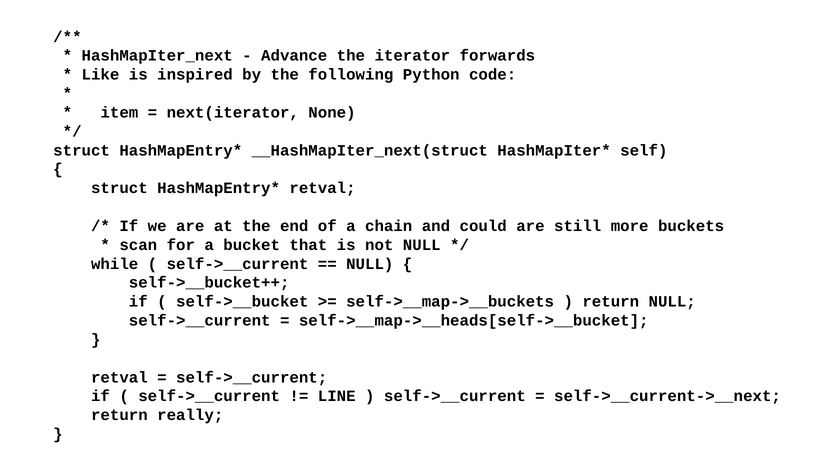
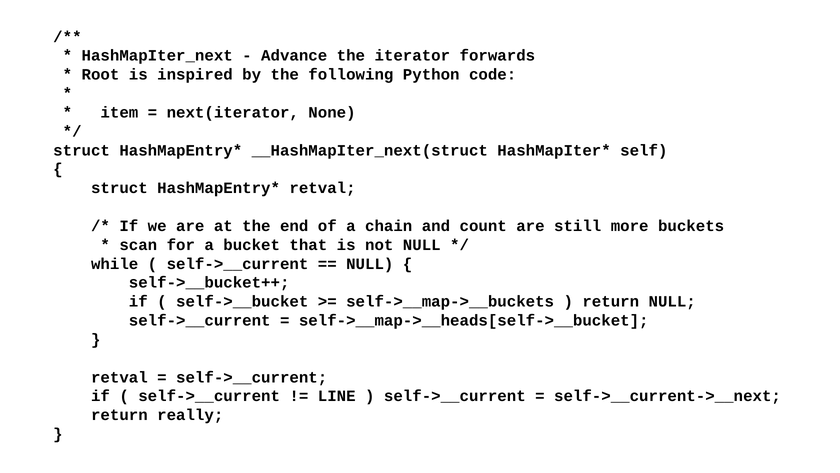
Like: Like -> Root
could: could -> count
